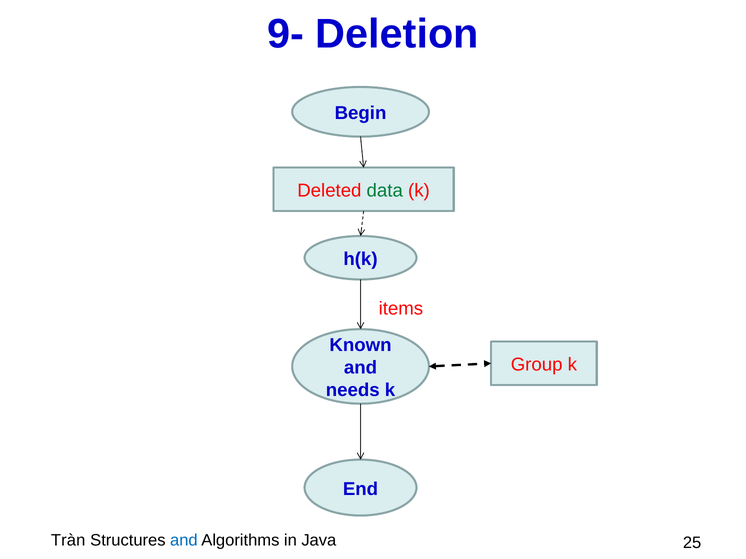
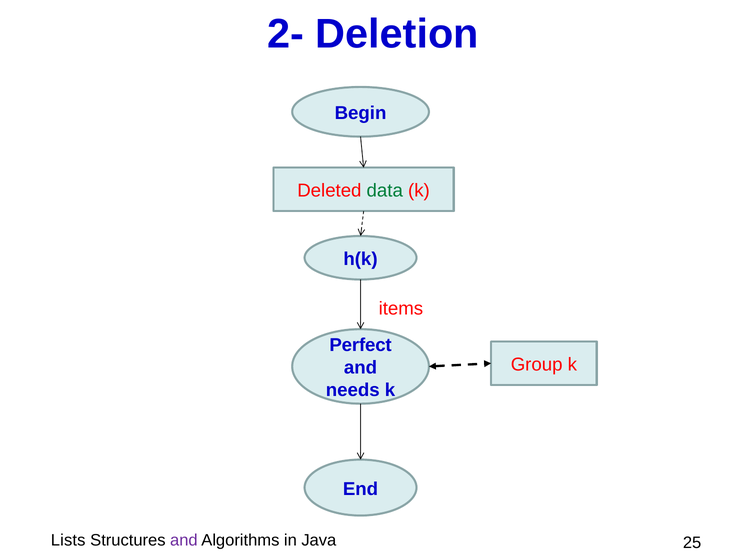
9-: 9- -> 2-
Known: Known -> Perfect
Tràn: Tràn -> Lists
and at (184, 541) colour: blue -> purple
